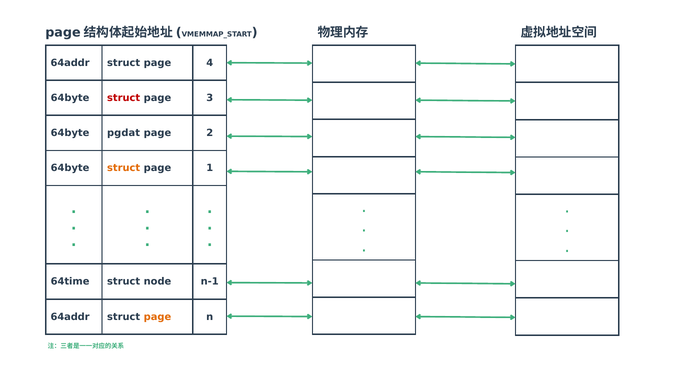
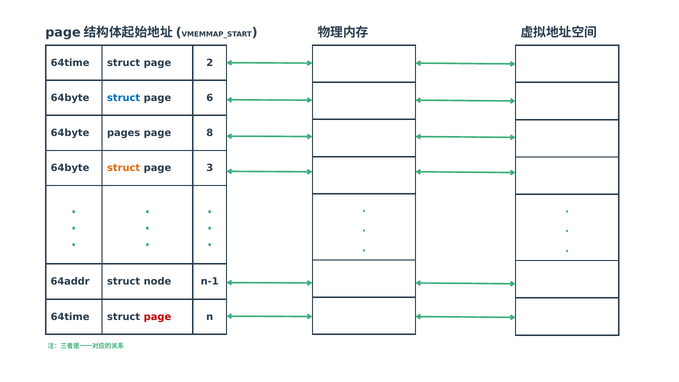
64addr at (70, 63): 64addr -> 64time
4: 4 -> 2
struct at (124, 98) colour: red -> blue
3: 3 -> 6
pgdat: pgdat -> pages
2: 2 -> 8
1: 1 -> 3
64time: 64time -> 64addr
64addr at (70, 317): 64addr -> 64time
page at (157, 317) colour: orange -> red
